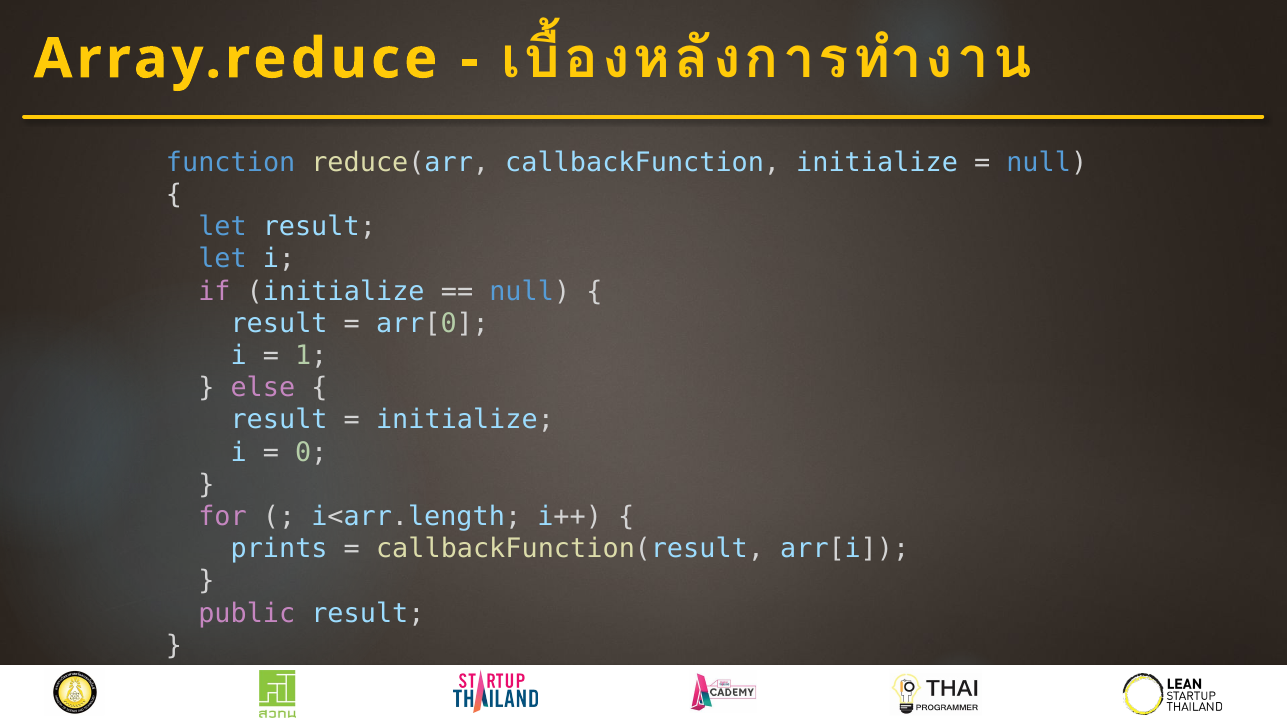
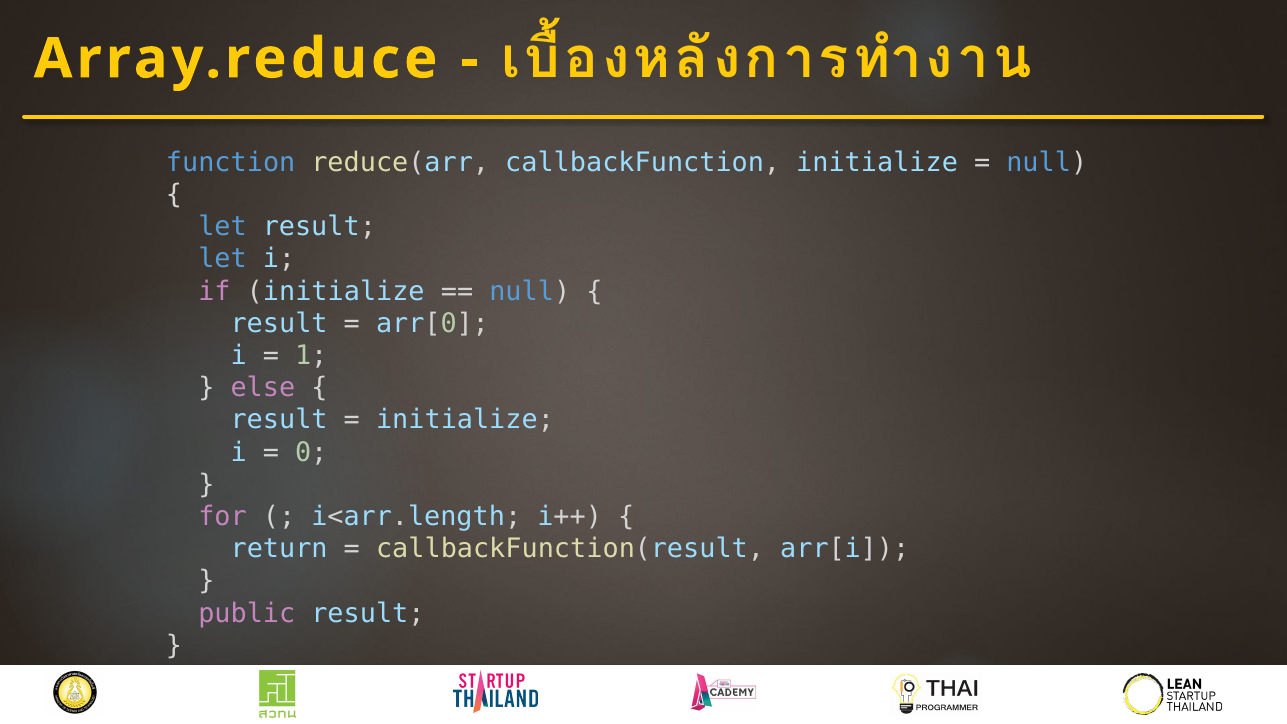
prints: prints -> return
